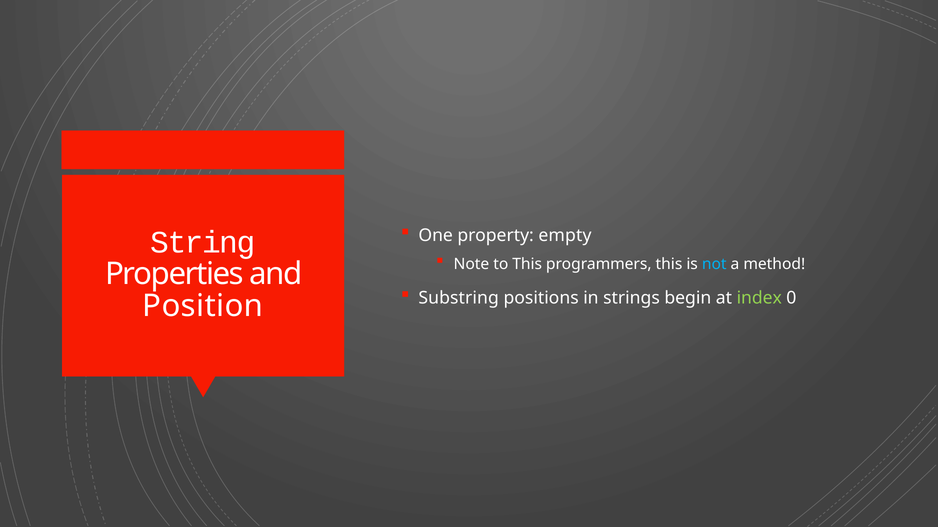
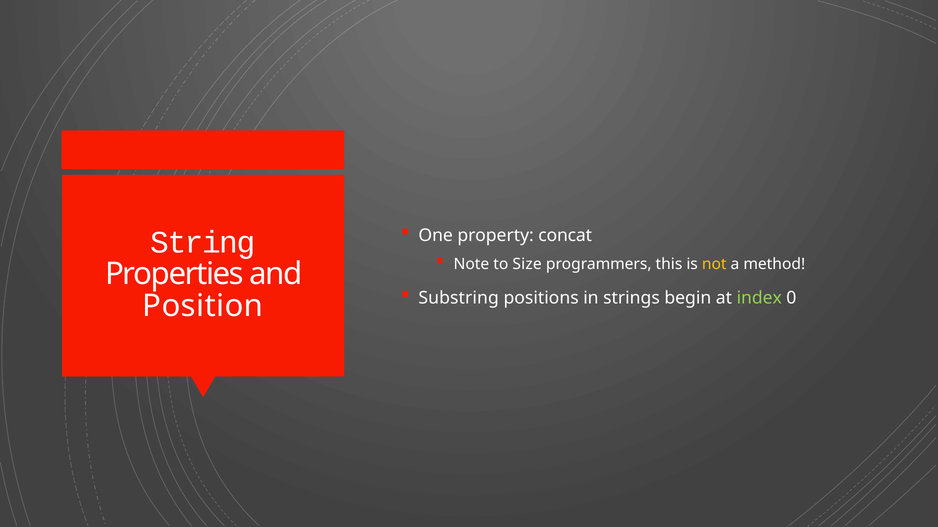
empty: empty -> concat
to This: This -> Size
not colour: light blue -> yellow
